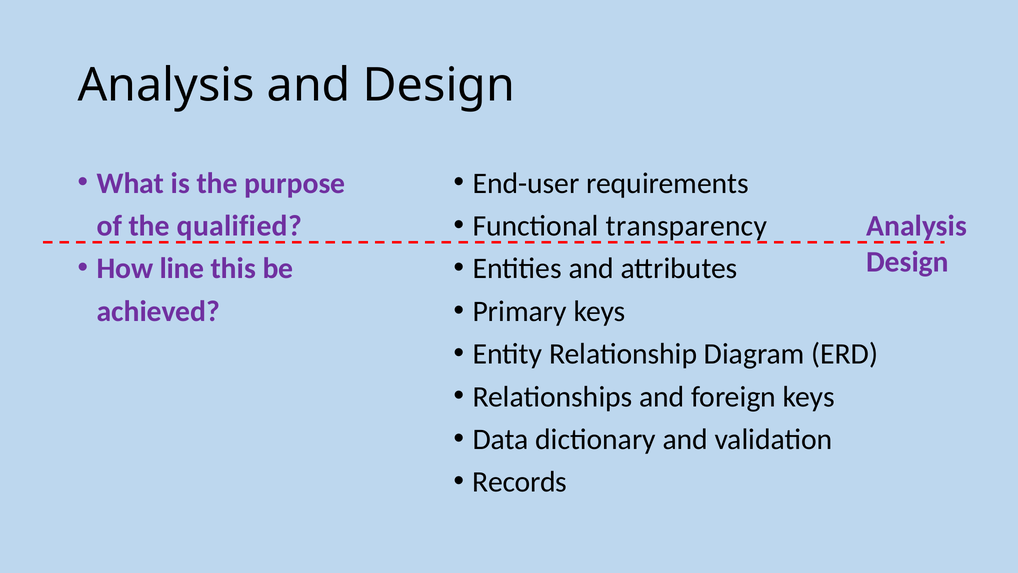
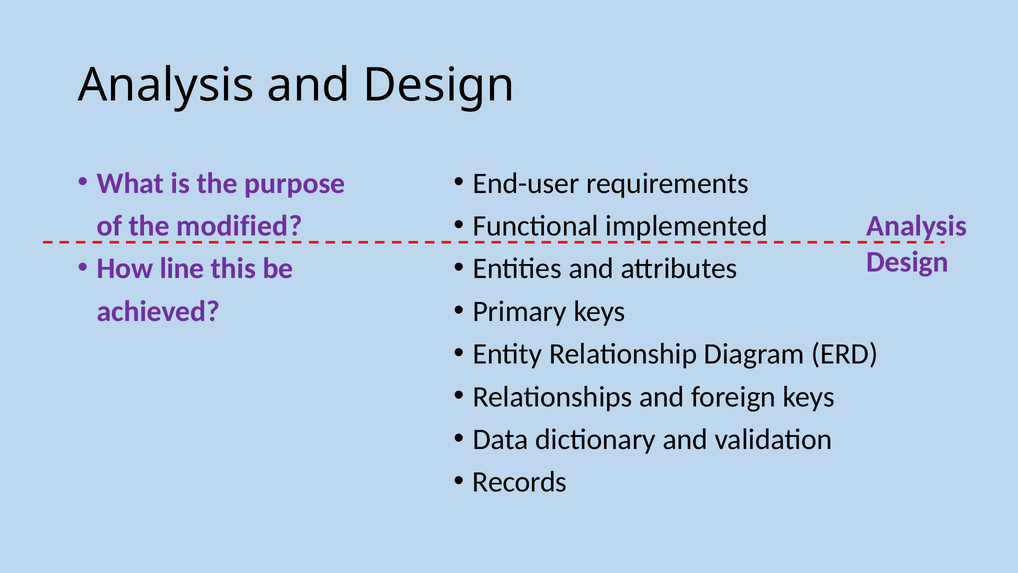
transparency: transparency -> implemented
qualified: qualified -> modified
